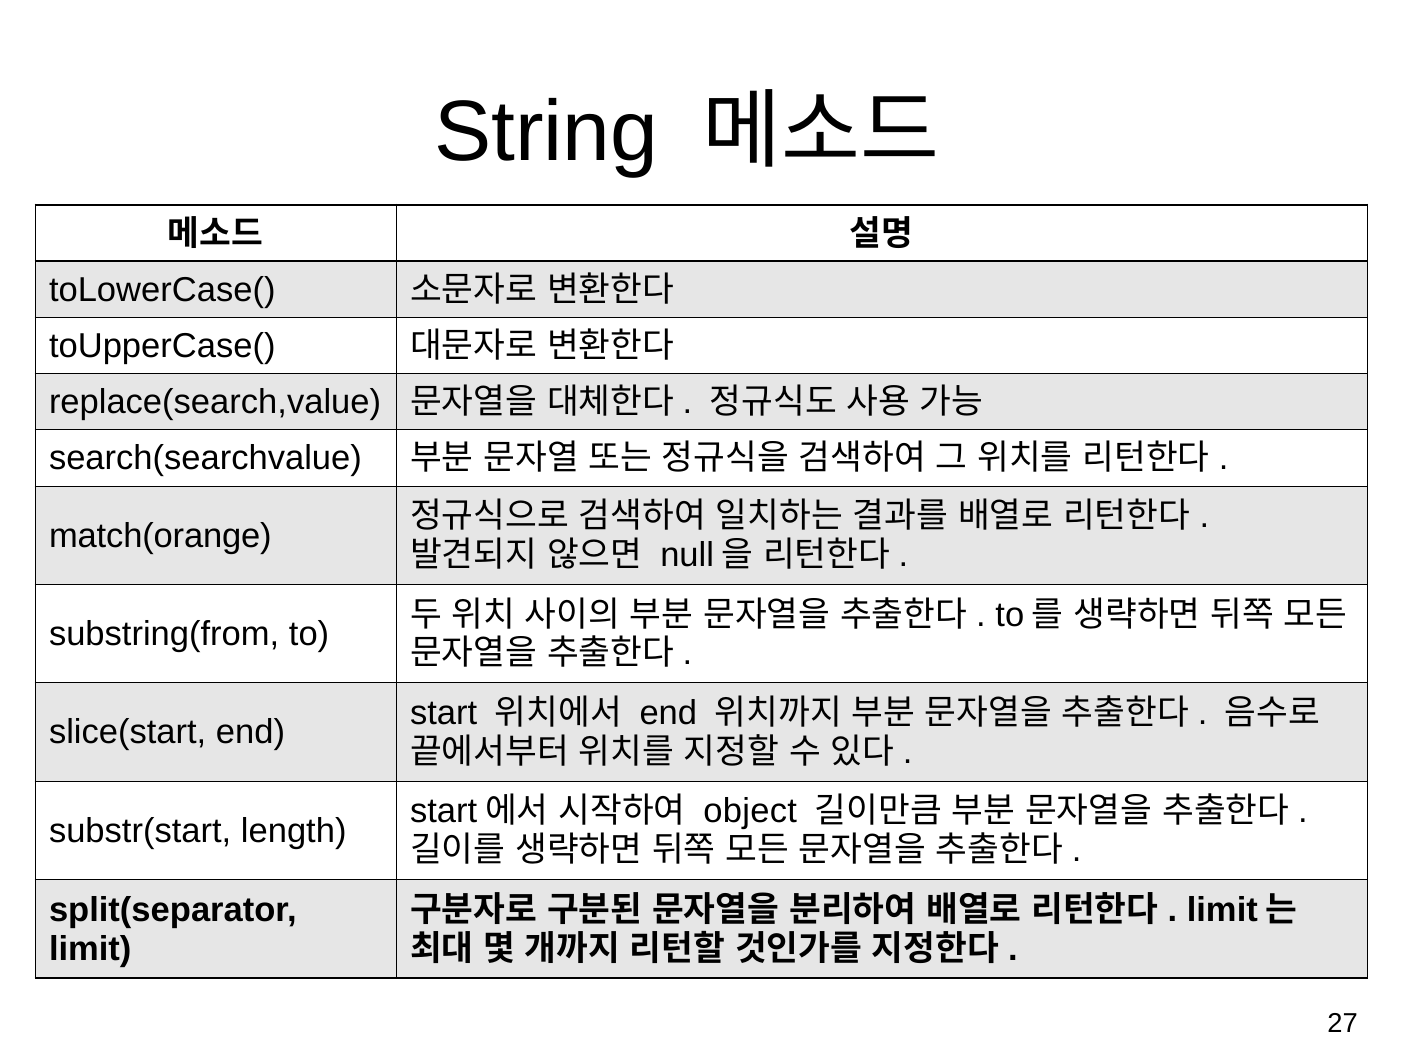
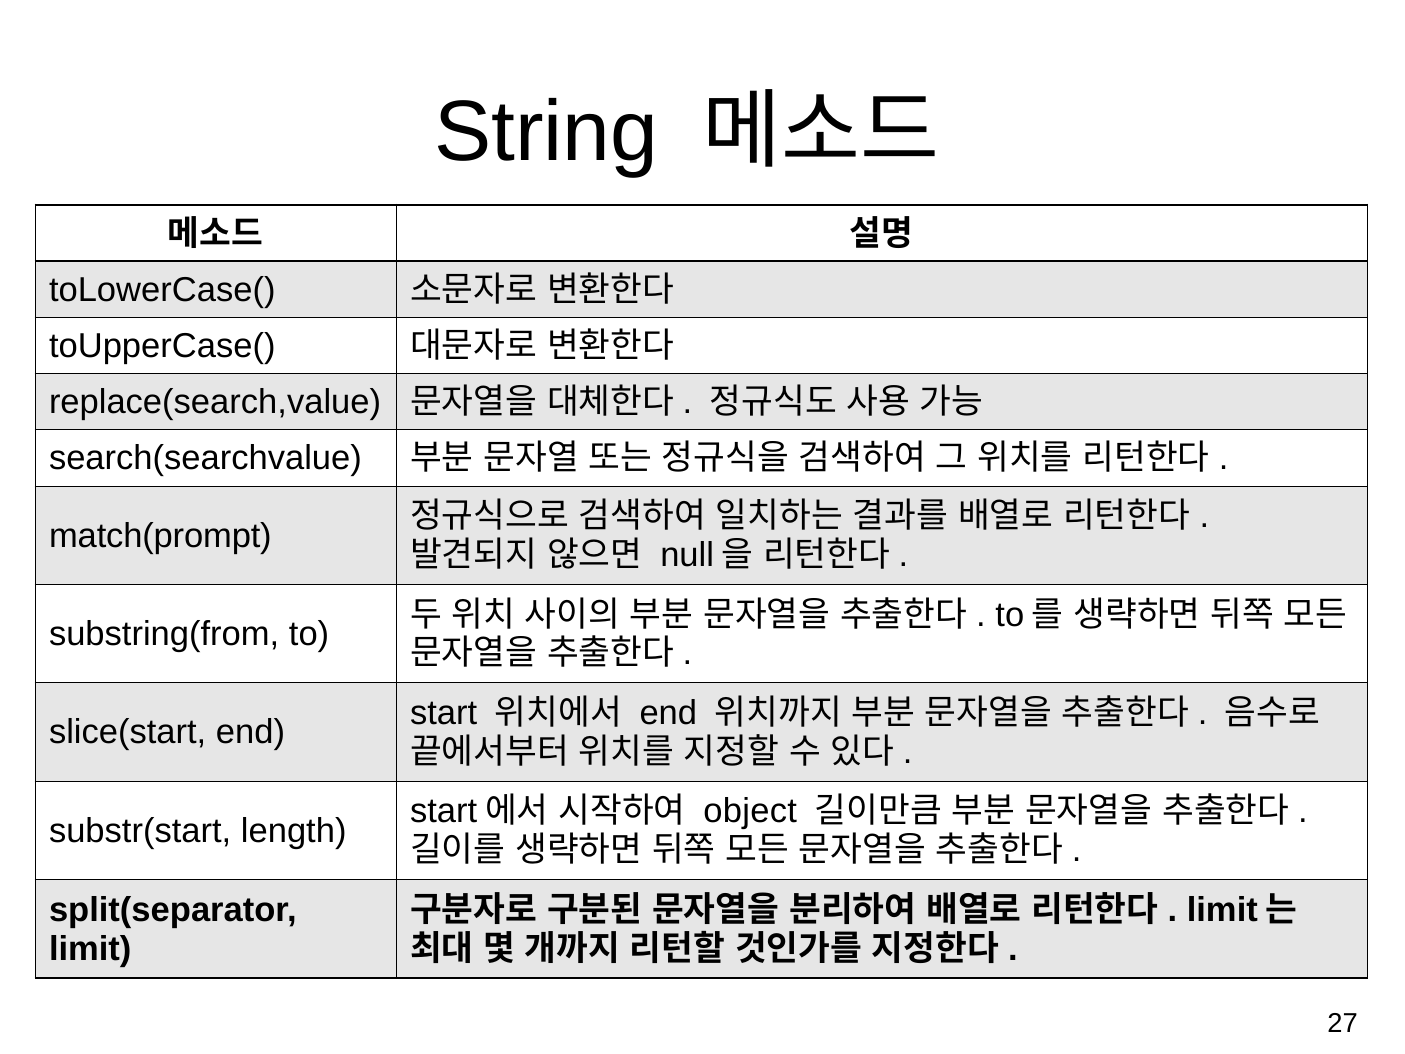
match(orange: match(orange -> match(prompt
